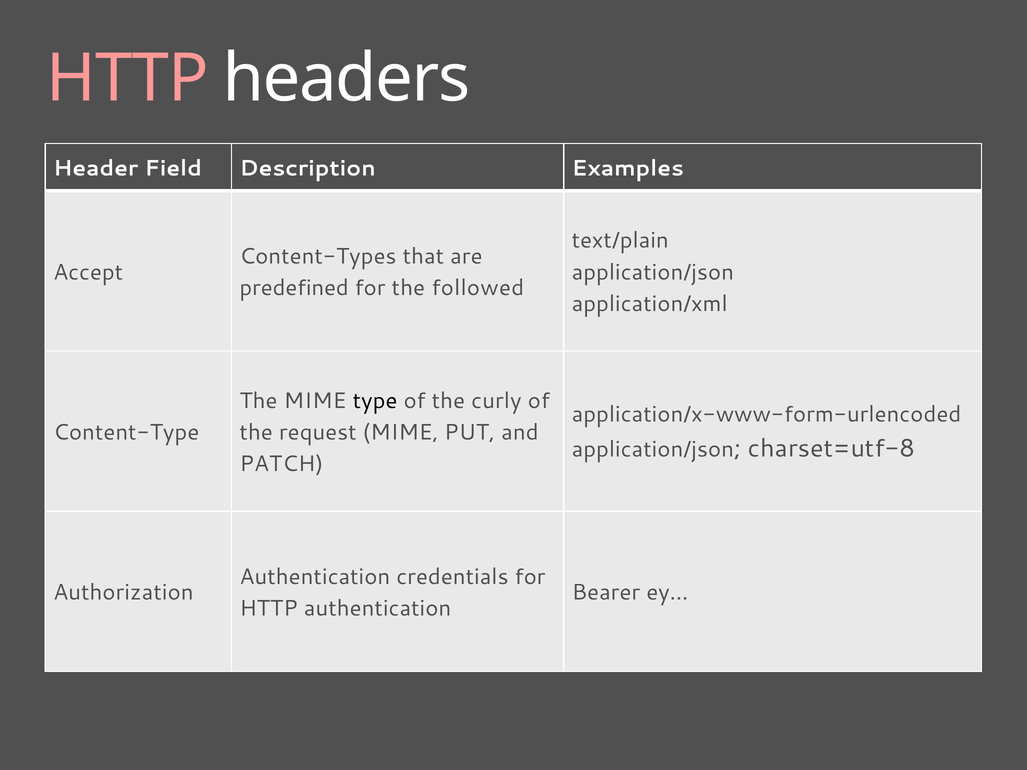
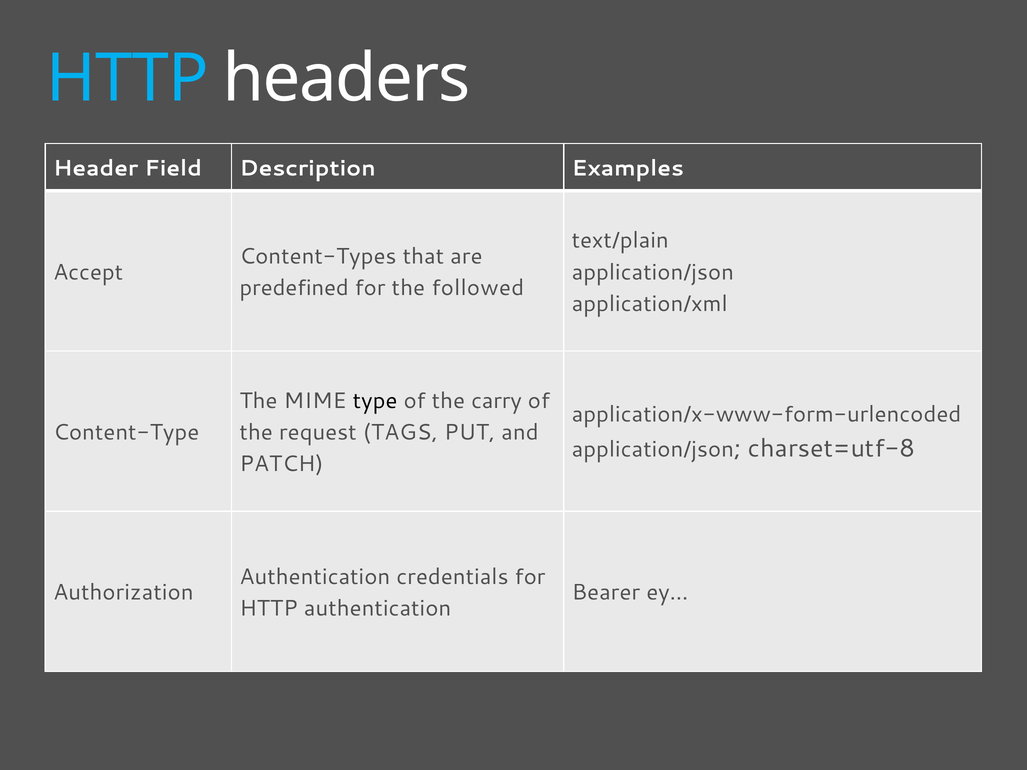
HTTP at (128, 78) colour: pink -> light blue
curly: curly -> carry
request MIME: MIME -> TAGS
